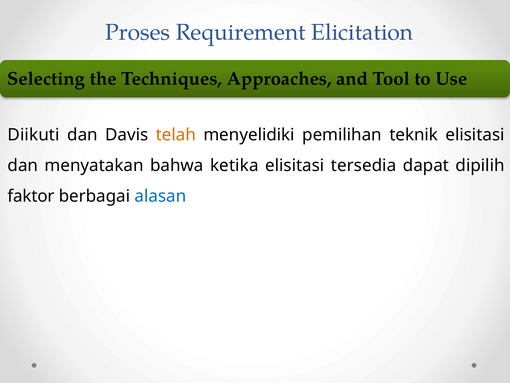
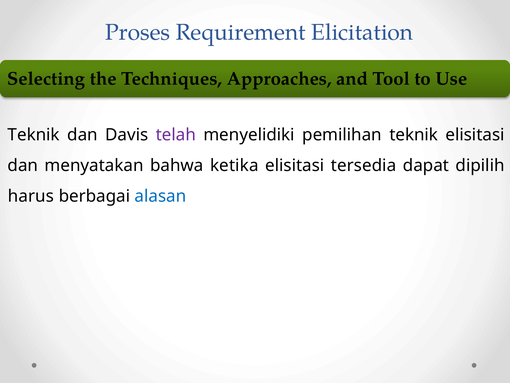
Diikuti at (34, 135): Diikuti -> Teknik
telah colour: orange -> purple
faktor: faktor -> harus
